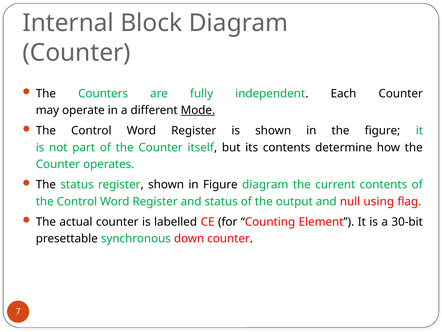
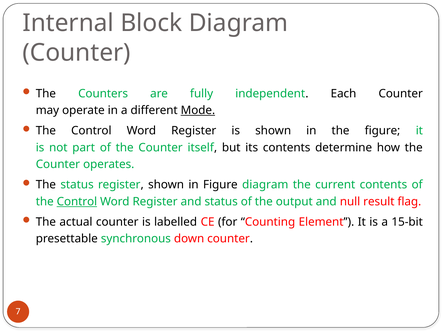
Control at (77, 201) underline: none -> present
using: using -> result
30-bit: 30-bit -> 15-bit
